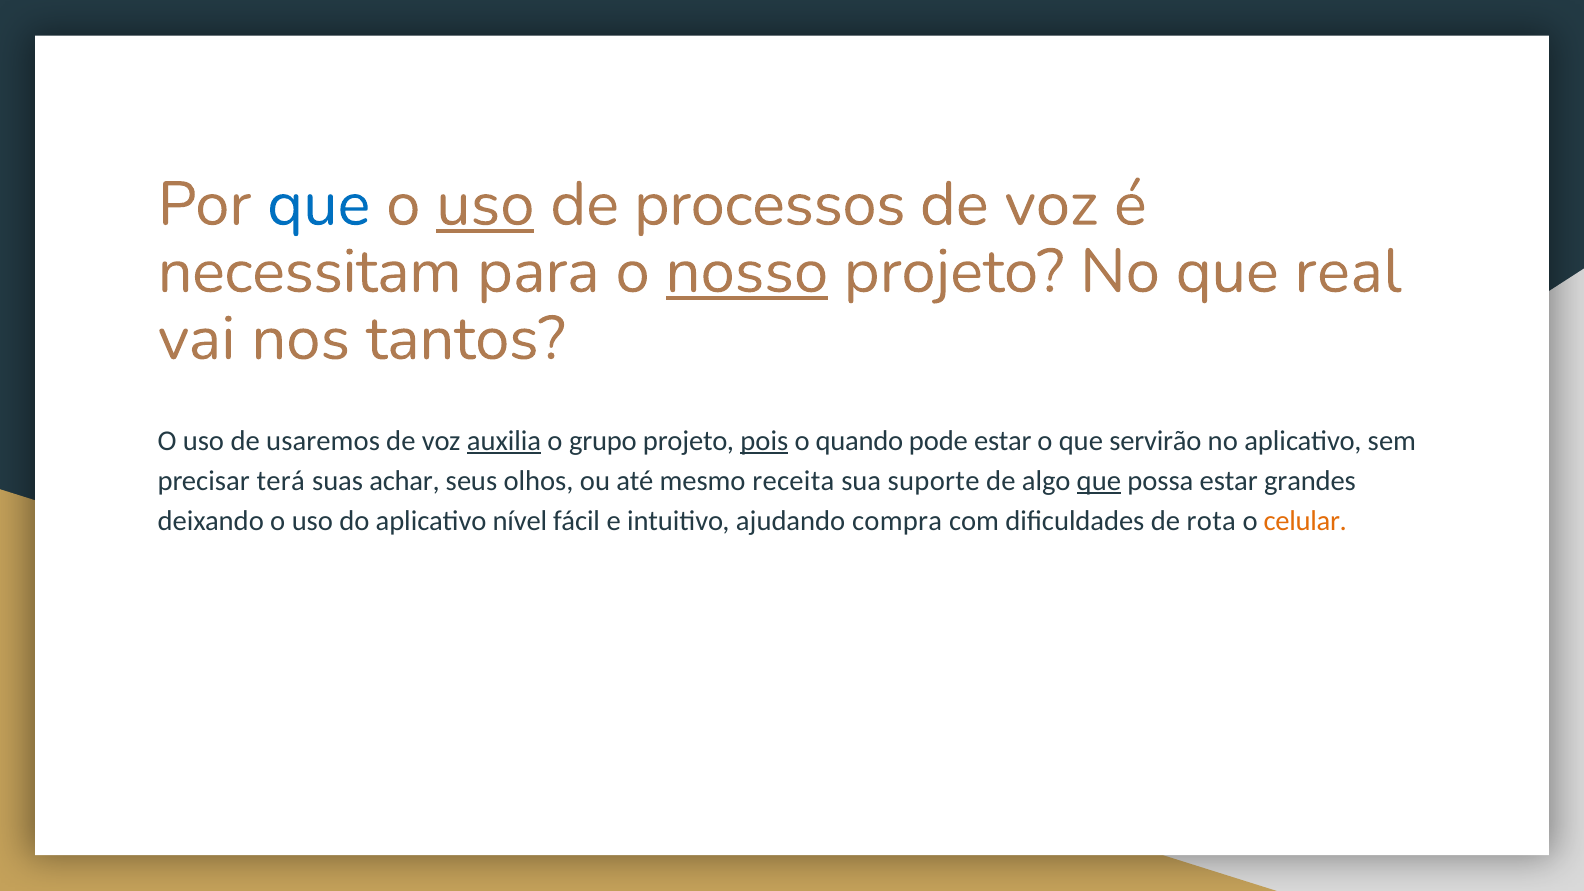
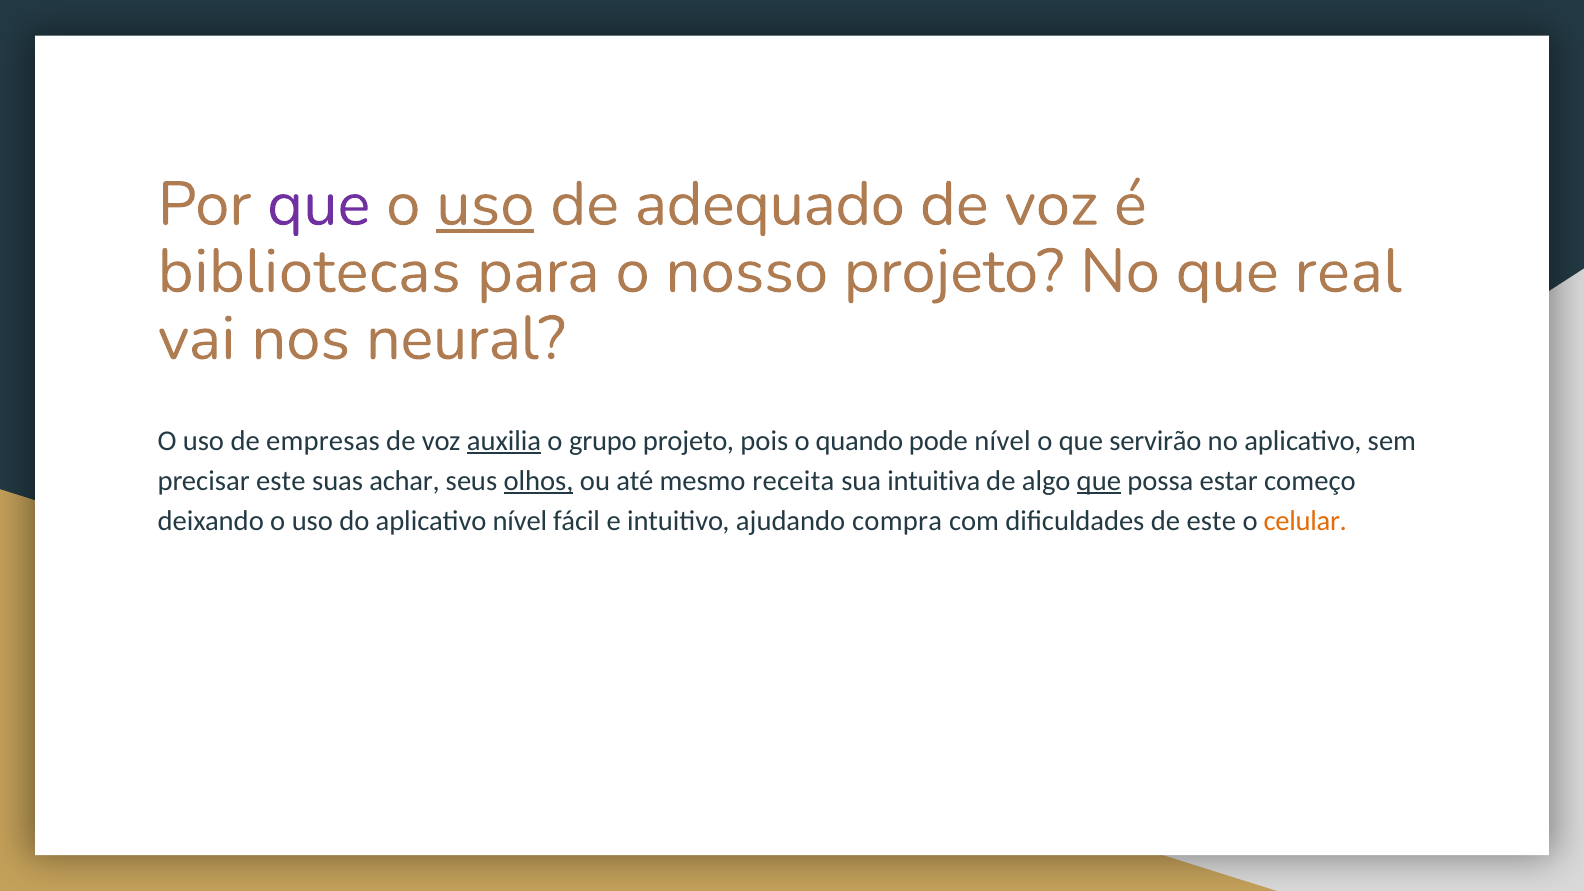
que at (319, 204) colour: blue -> purple
processos: processos -> adequado
necessitam: necessitam -> bibliotecas
nosso underline: present -> none
tantos: tantos -> neural
usaremos: usaremos -> empresas
pois underline: present -> none
pode estar: estar -> nível
precisar terá: terá -> este
olhos underline: none -> present
suporte: suporte -> intuitiva
grandes: grandes -> começo
de rota: rota -> este
